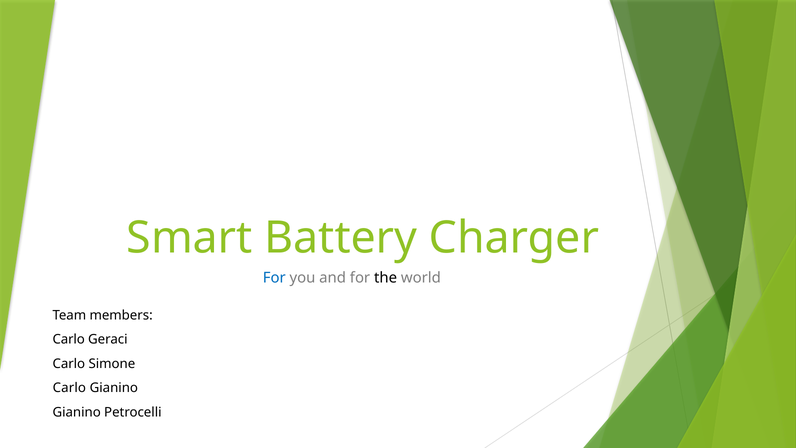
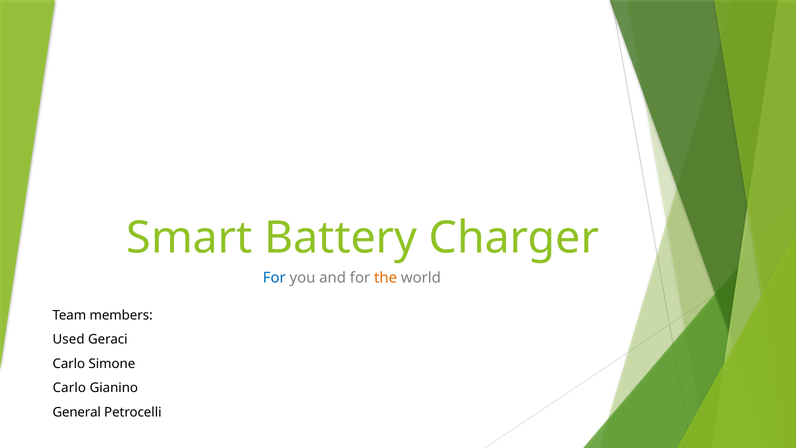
the colour: black -> orange
Carlo at (69, 339): Carlo -> Used
Gianino at (77, 412): Gianino -> General
